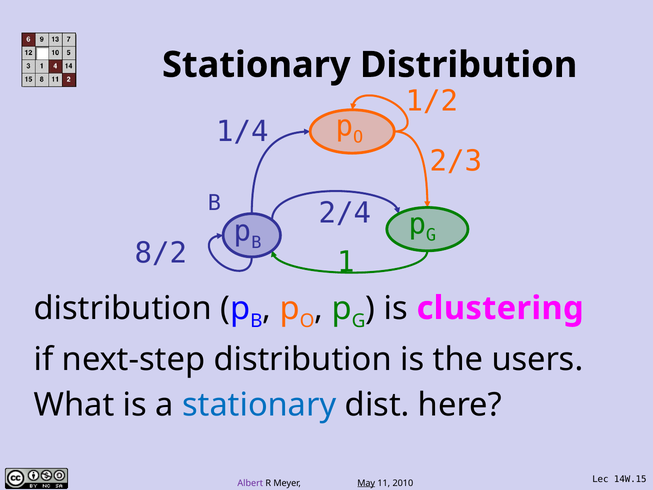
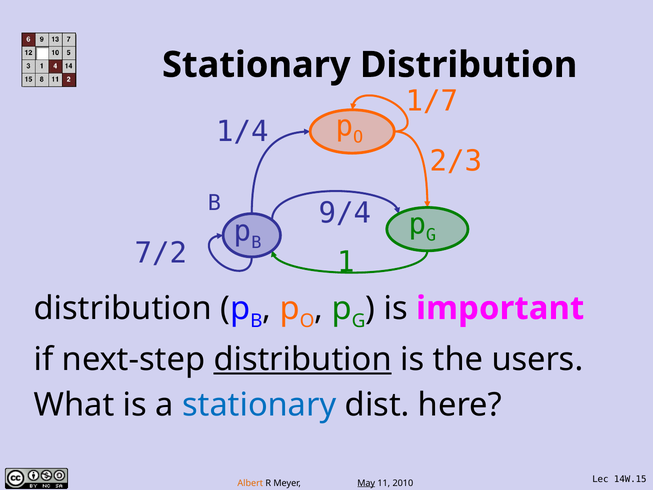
1/2: 1/2 -> 1/7
2/4: 2/4 -> 9/4
8/2: 8/2 -> 7/2
clustering: clustering -> important
distribution at (303, 359) underline: none -> present
Albert colour: purple -> orange
